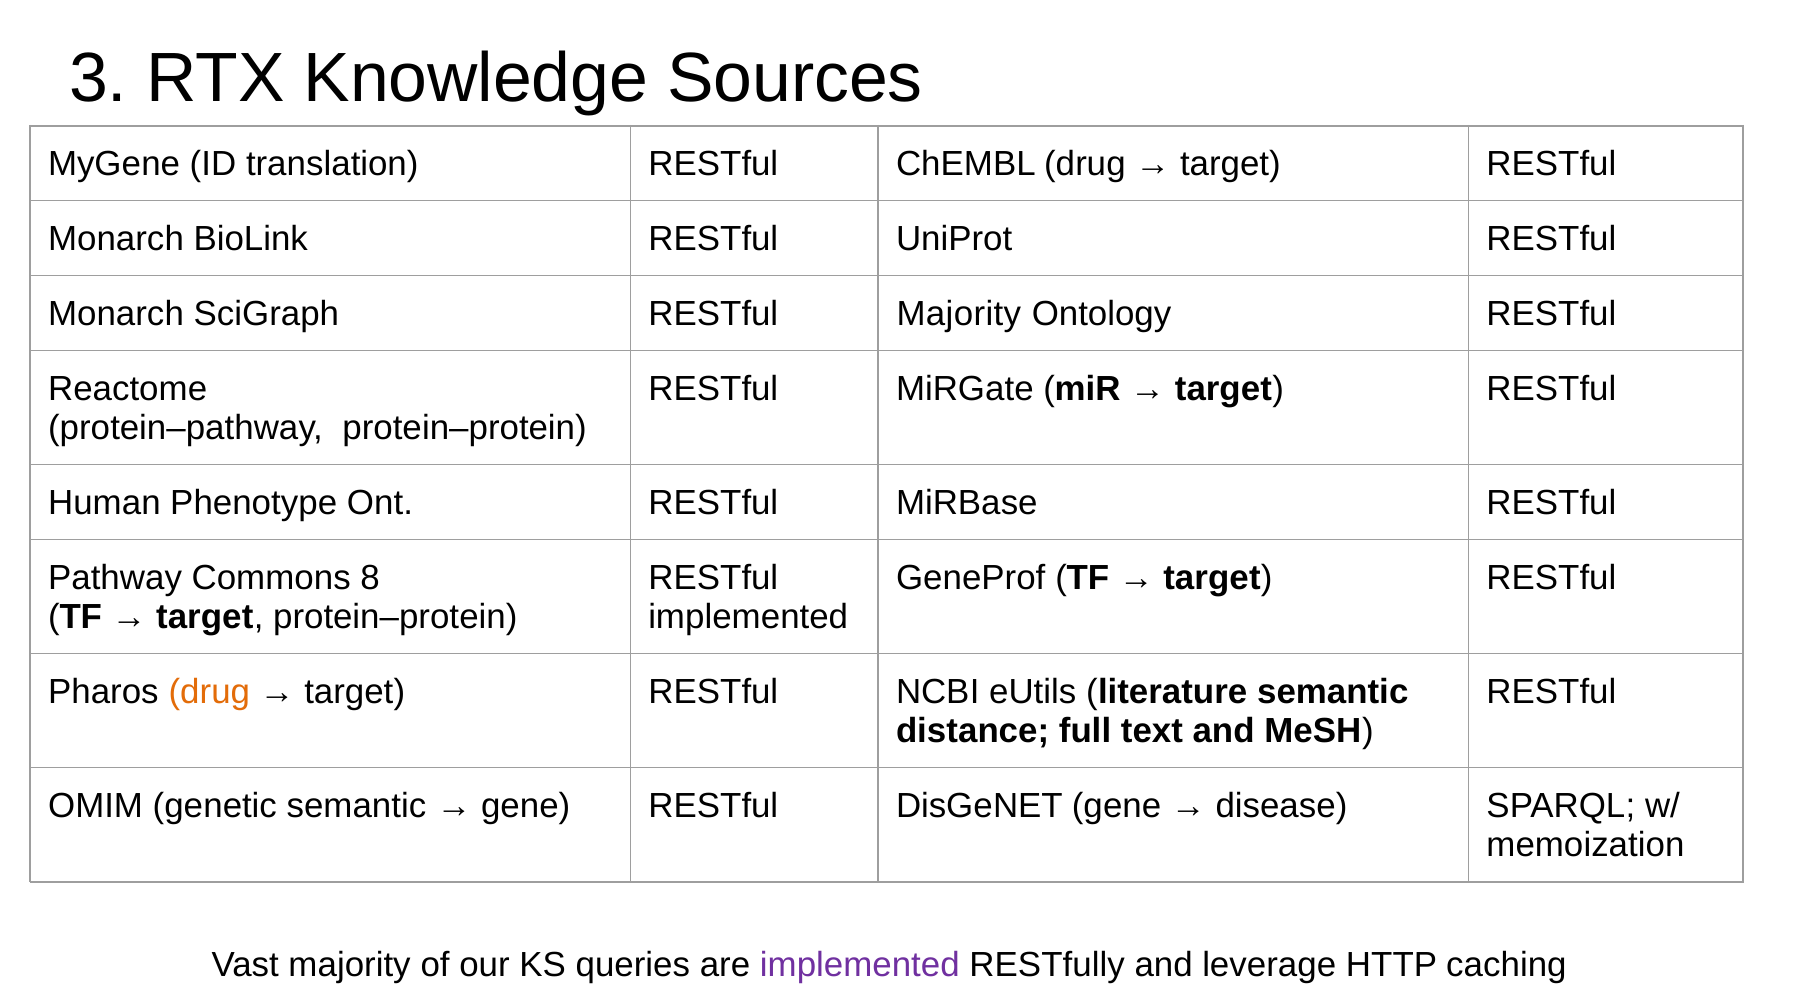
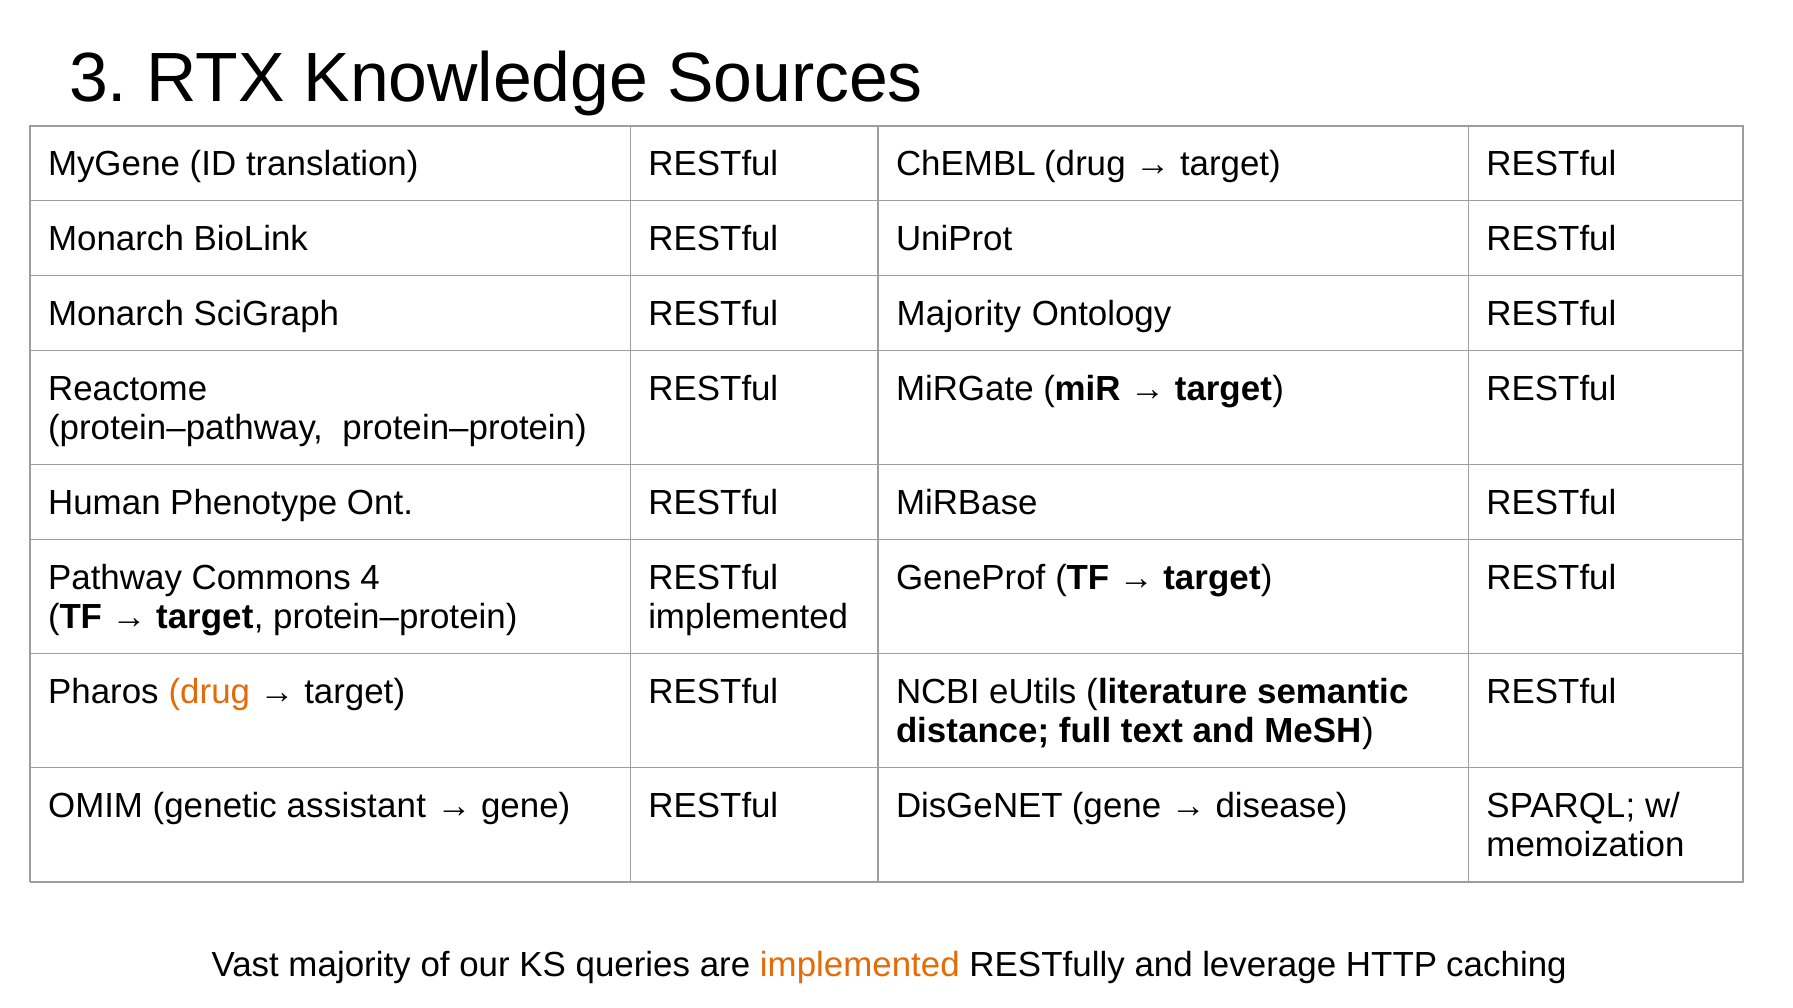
8: 8 -> 4
genetic semantic: semantic -> assistant
implemented at (860, 965) colour: purple -> orange
